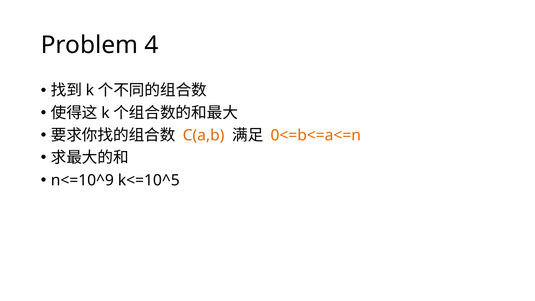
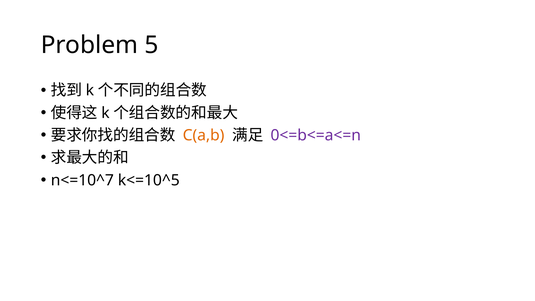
4: 4 -> 5
0<=b<=a<=n colour: orange -> purple
n<=10^9: n<=10^9 -> n<=10^7
